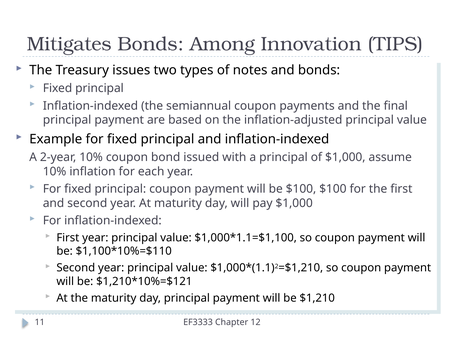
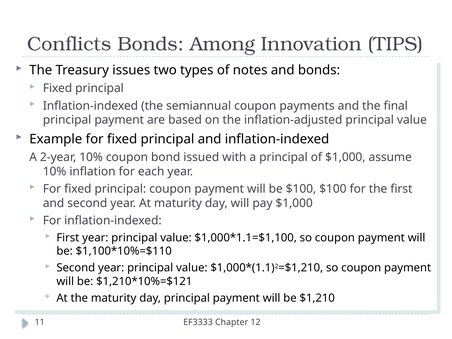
Mitigates: Mitigates -> Conflicts
